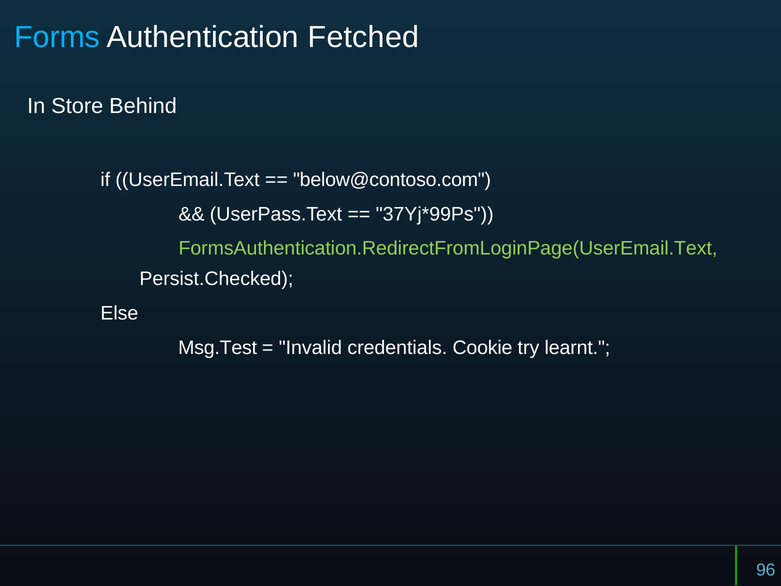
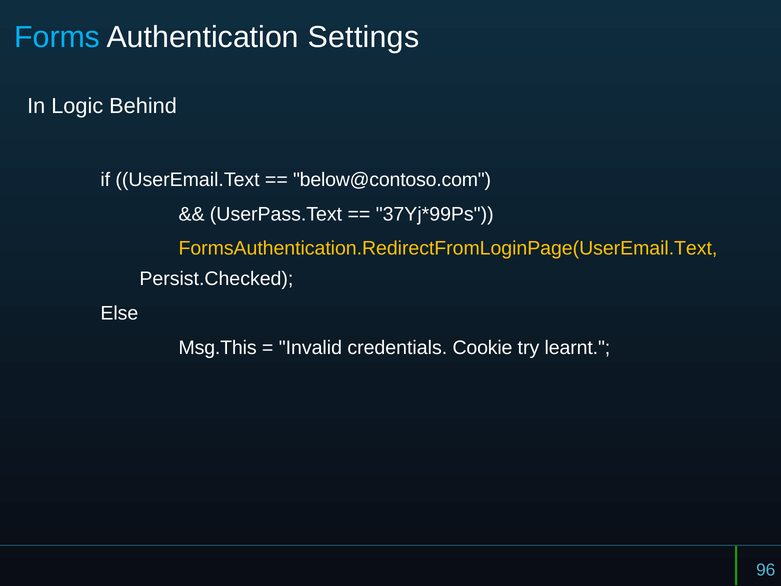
Fetched: Fetched -> Settings
Store: Store -> Logic
FormsAuthentication.RedirectFromLoginPage(UserEmail.Text colour: light green -> yellow
Msg.Test: Msg.Test -> Msg.This
